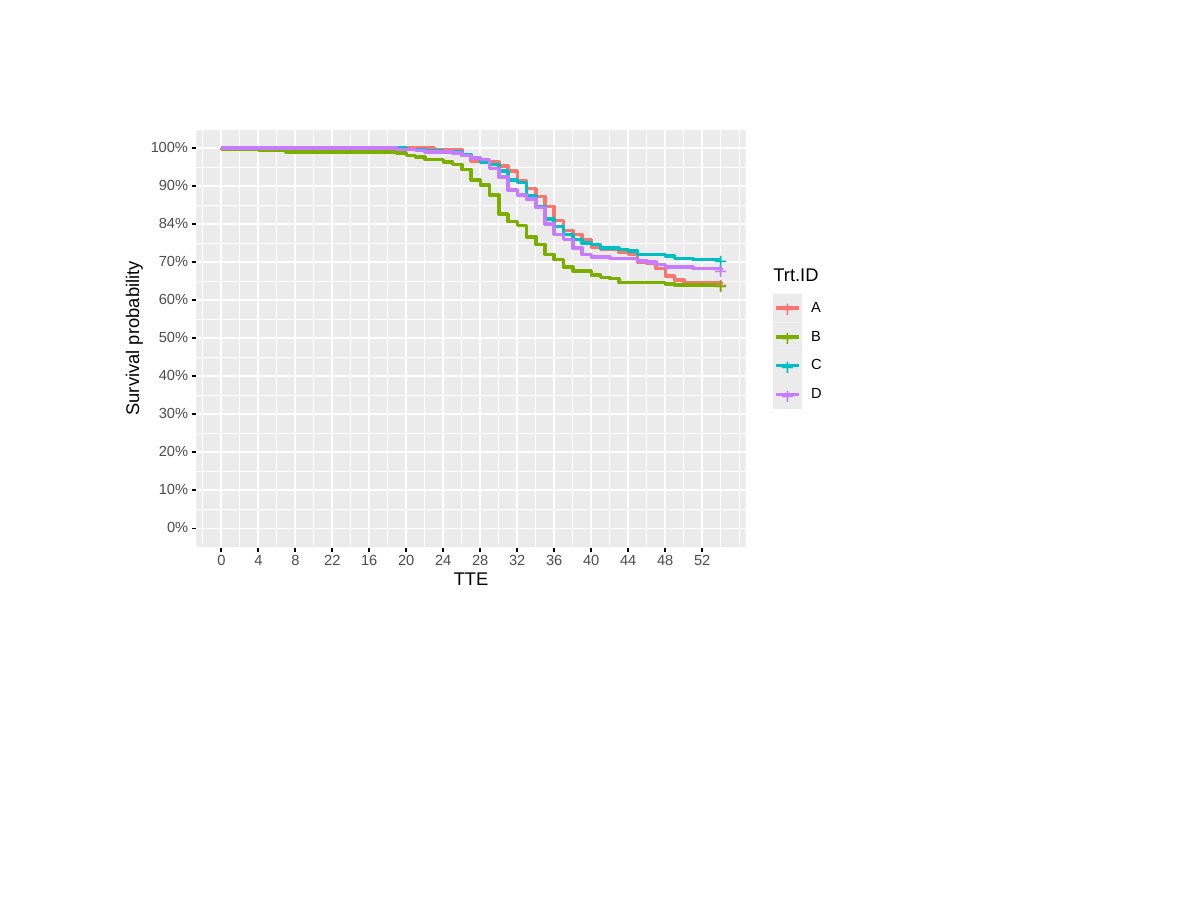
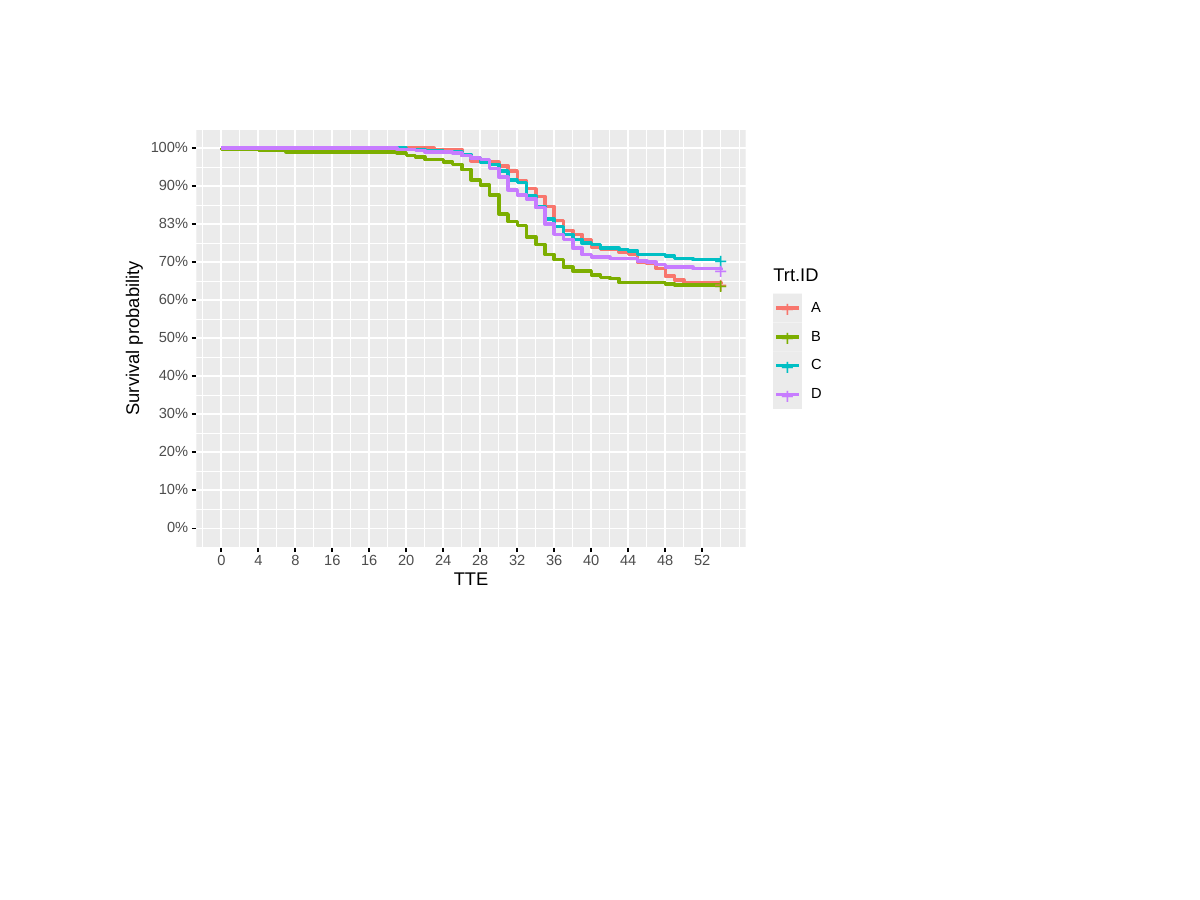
84%: 84% -> 83%
8 22: 22 -> 16
